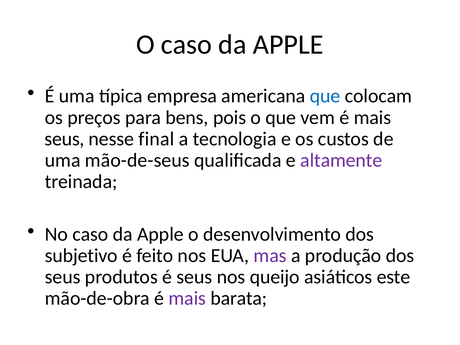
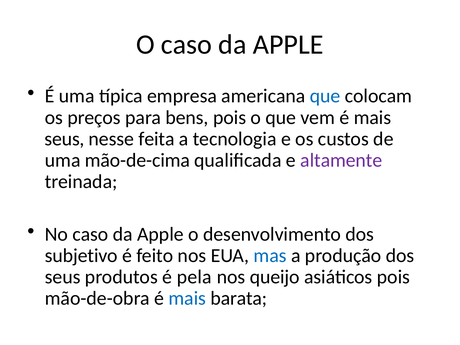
final: final -> feita
mão-de-seus: mão-de-seus -> mão-de-cima
mas colour: purple -> blue
é seus: seus -> pela
asiáticos este: este -> pois
mais at (187, 298) colour: purple -> blue
